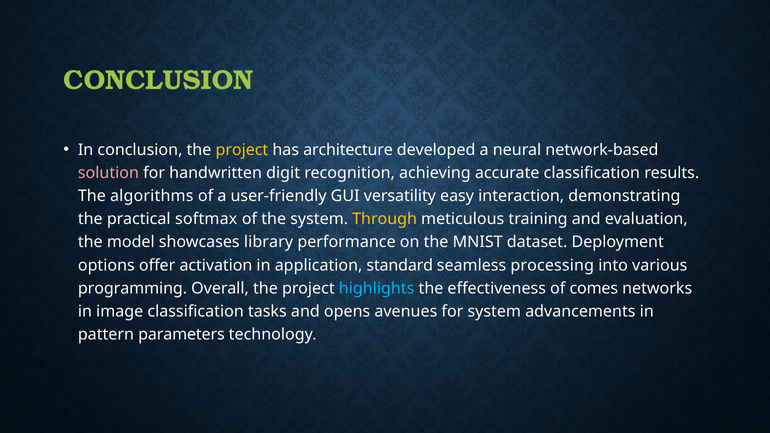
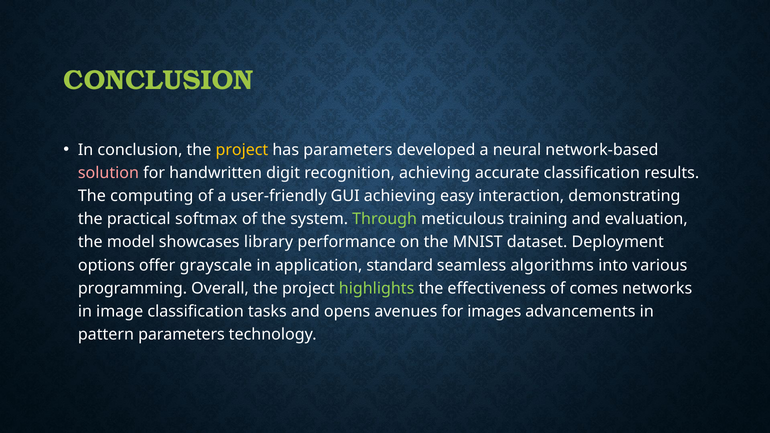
has architecture: architecture -> parameters
algorithms: algorithms -> computing
GUI versatility: versatility -> achieving
Through colour: yellow -> light green
activation: activation -> grayscale
processing: processing -> algorithms
highlights colour: light blue -> light green
for system: system -> images
